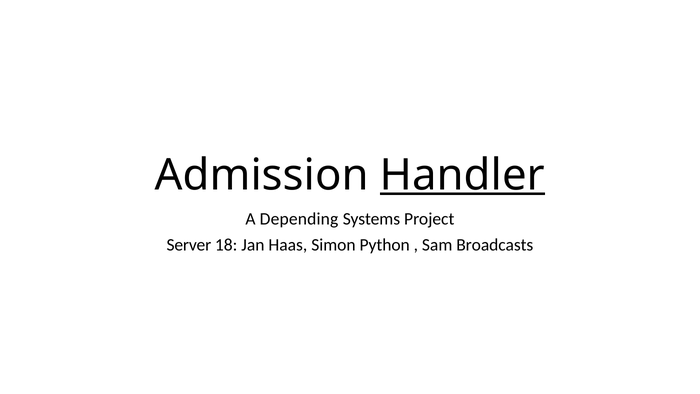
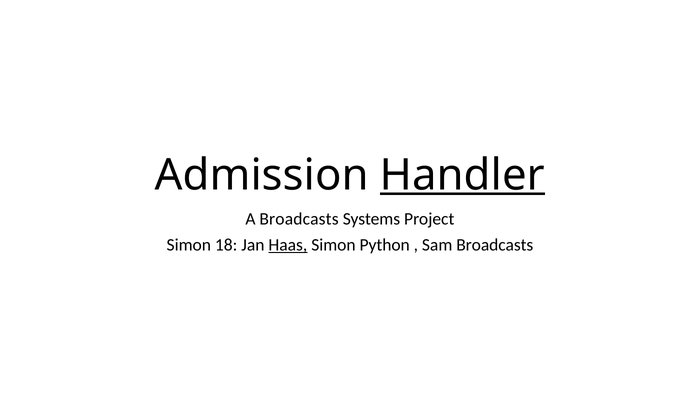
A Depending: Depending -> Broadcasts
Server at (189, 245): Server -> Simon
Haas underline: none -> present
